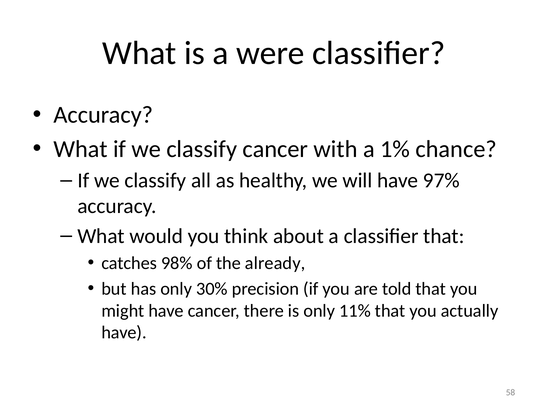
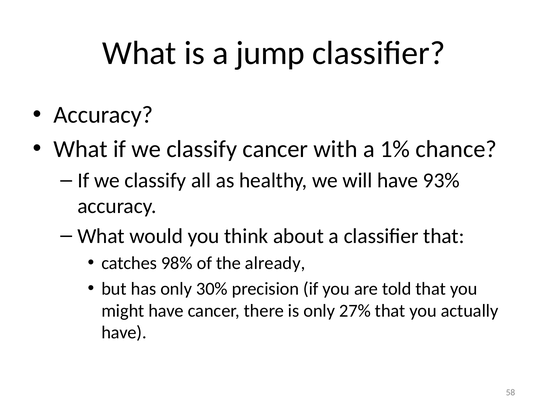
were: were -> jump
97%: 97% -> 93%
11%: 11% -> 27%
